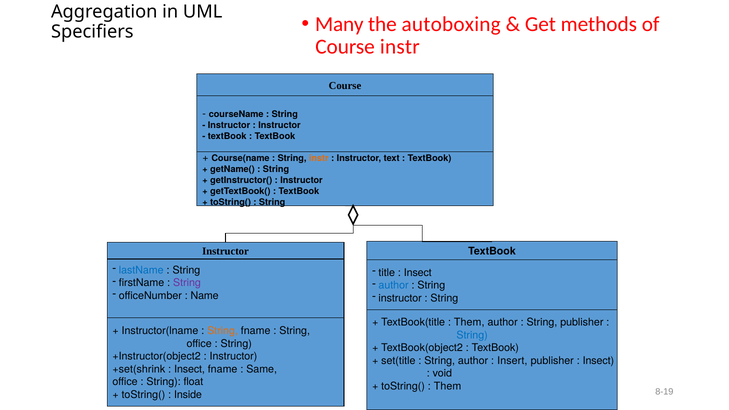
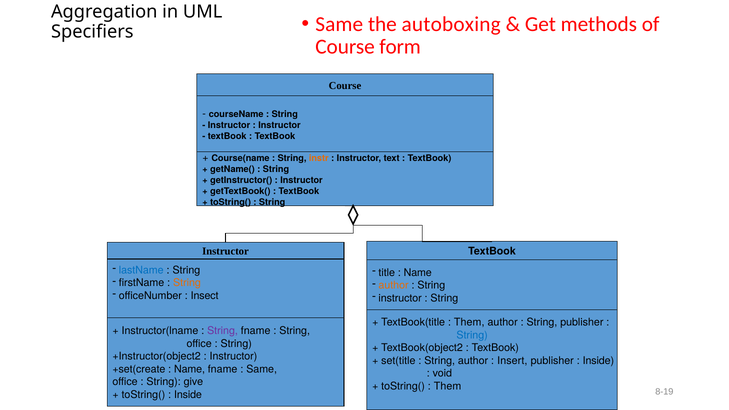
Many at (339, 24): Many -> Same
Course instr: instr -> form
Insect at (418, 273): Insect -> Name
String at (187, 283) colour: purple -> orange
author at (394, 285) colour: blue -> orange
Name: Name -> Insect
String at (223, 331) colour: orange -> purple
Insect at (598, 361): Insect -> Inside
+set(shrink: +set(shrink -> +set(create
Insect at (190, 369): Insect -> Name
float: float -> give
